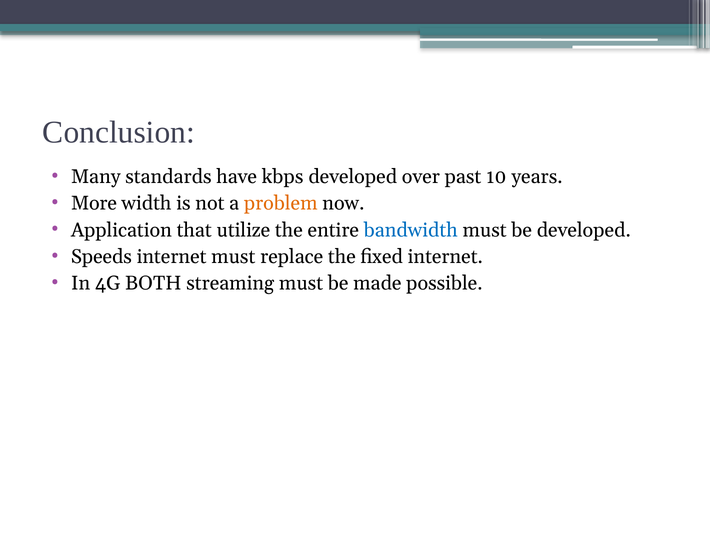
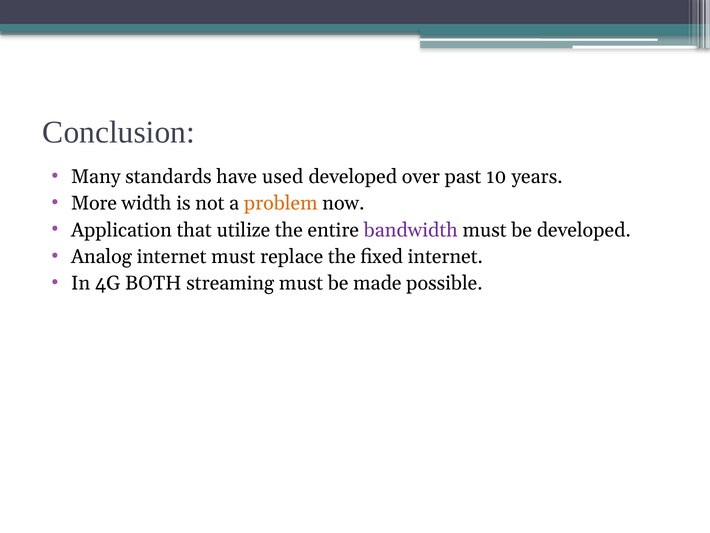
kbps: kbps -> used
bandwidth colour: blue -> purple
Speeds: Speeds -> Analog
